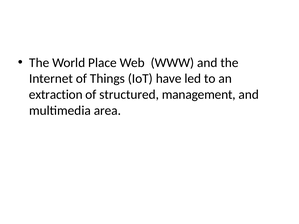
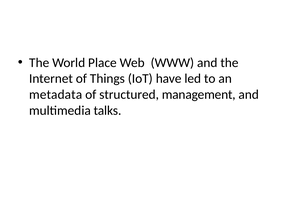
extraction: extraction -> metadata
area: area -> talks
